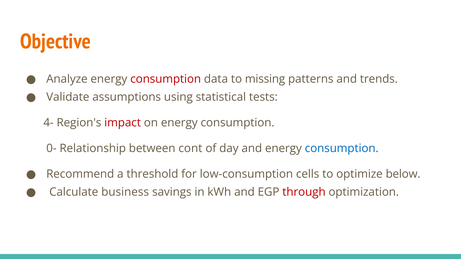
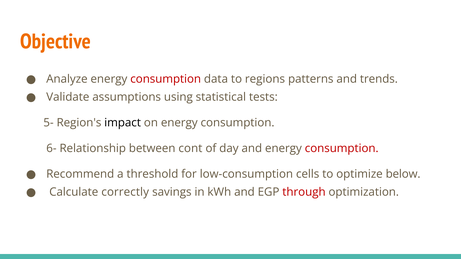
missing: missing -> regions
4-: 4- -> 5-
impact colour: red -> black
0-: 0- -> 6-
consumption at (342, 149) colour: blue -> red
business: business -> correctly
